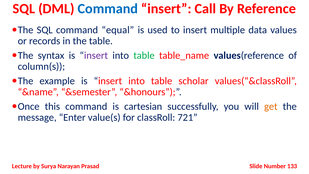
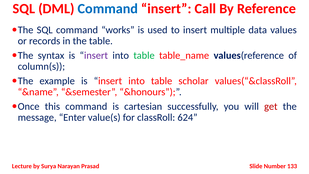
equal: equal -> works
get colour: orange -> red
721: 721 -> 624
